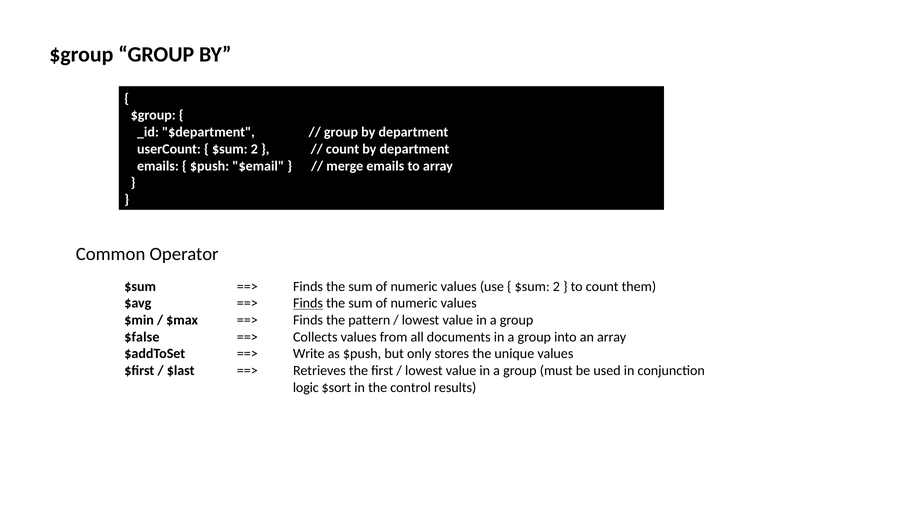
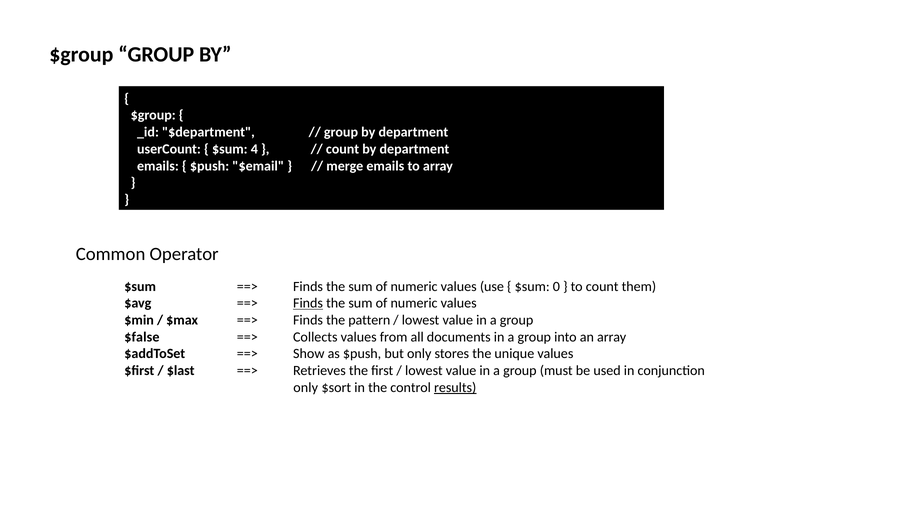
2 at (254, 149): 2 -> 4
2 at (556, 287): 2 -> 0
Write: Write -> Show
logic at (306, 388): logic -> only
results underline: none -> present
